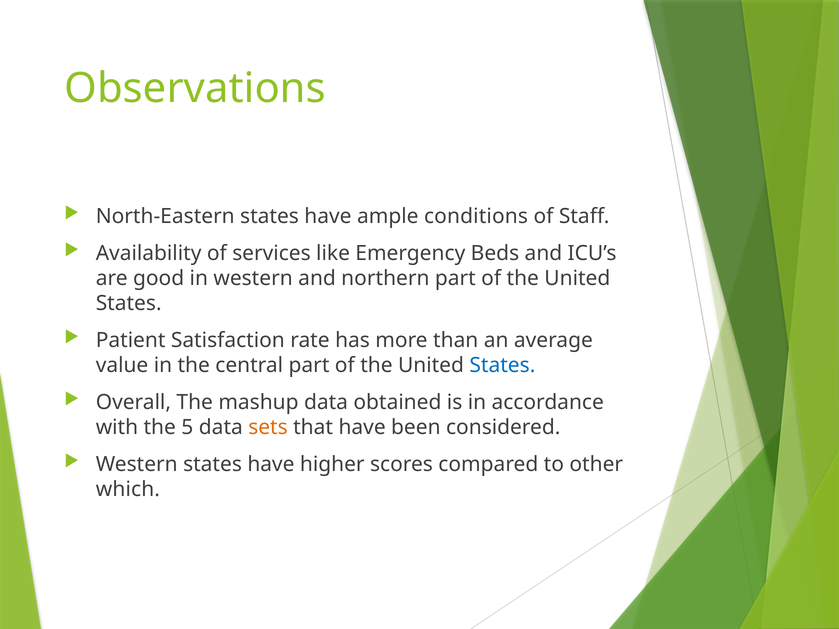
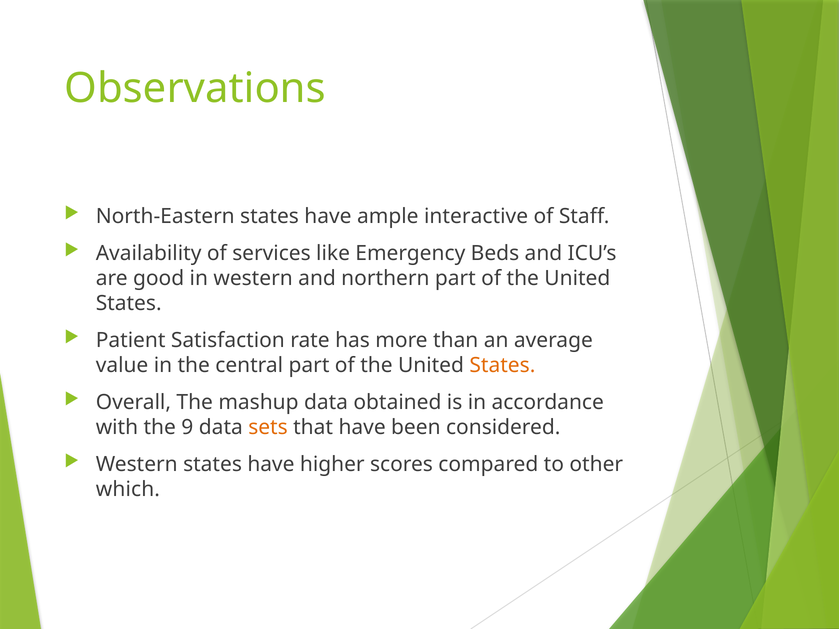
conditions: conditions -> interactive
States at (502, 366) colour: blue -> orange
5: 5 -> 9
